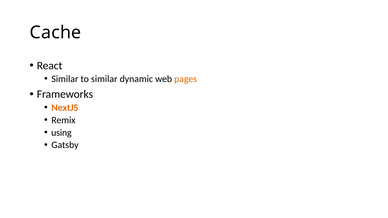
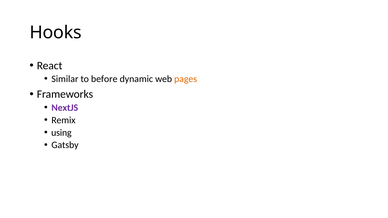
Cache: Cache -> Hooks
to similar: similar -> before
NextJS colour: orange -> purple
